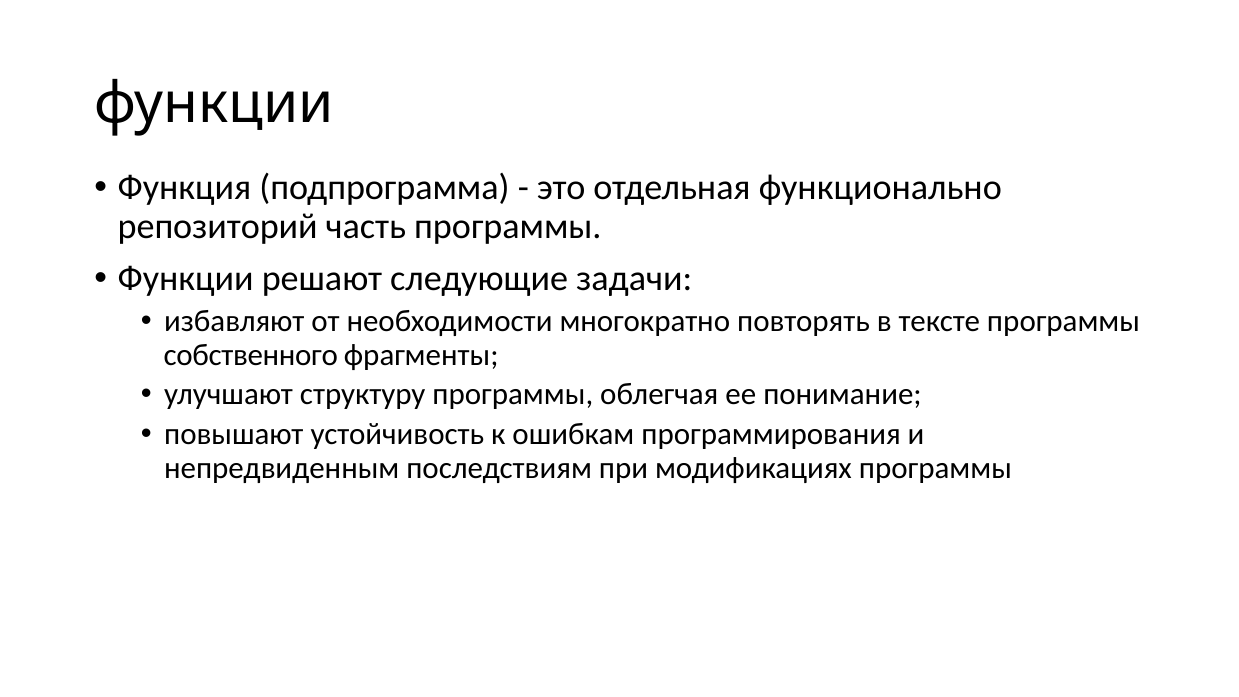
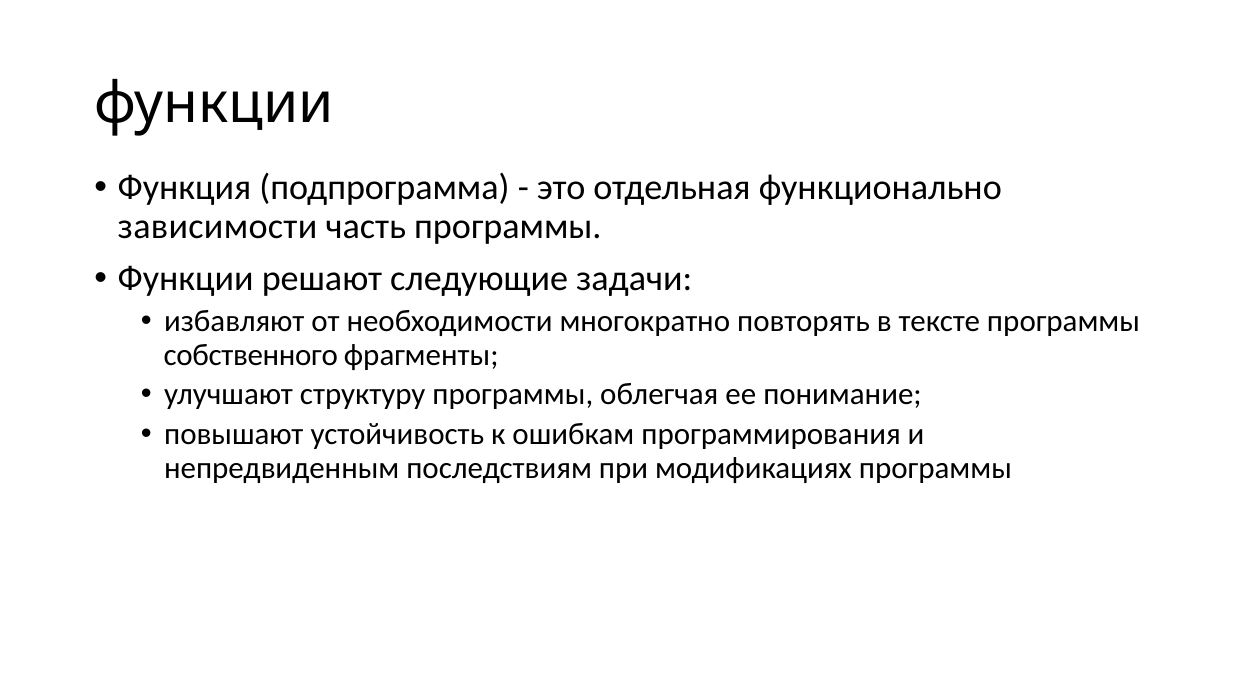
репозиторий: репозиторий -> зависимости
